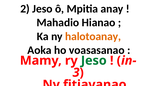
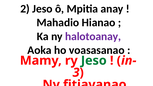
halotoanay colour: orange -> purple
